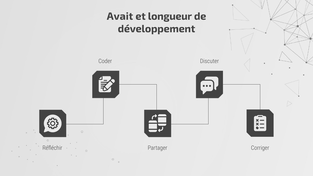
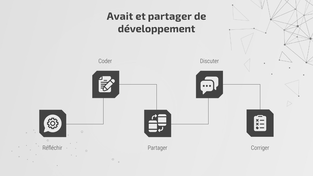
et longueur: longueur -> partager
